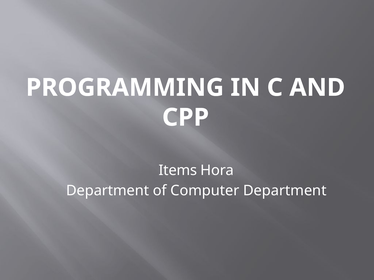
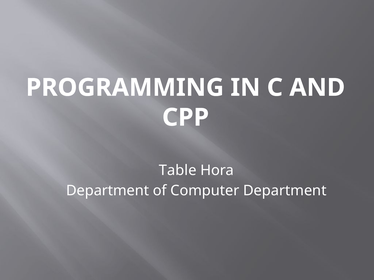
Items: Items -> Table
